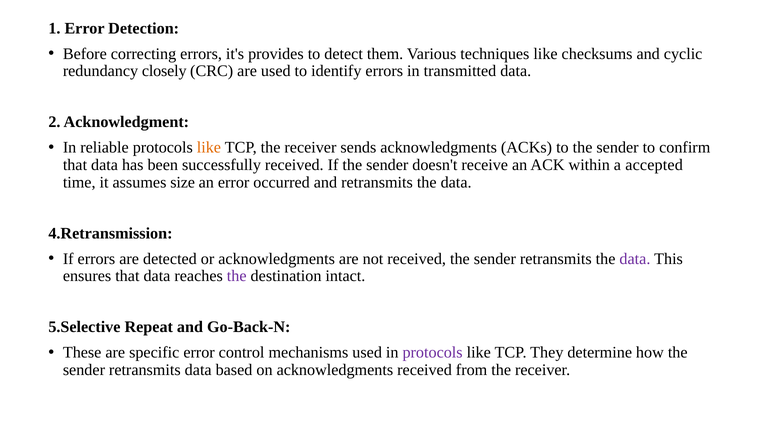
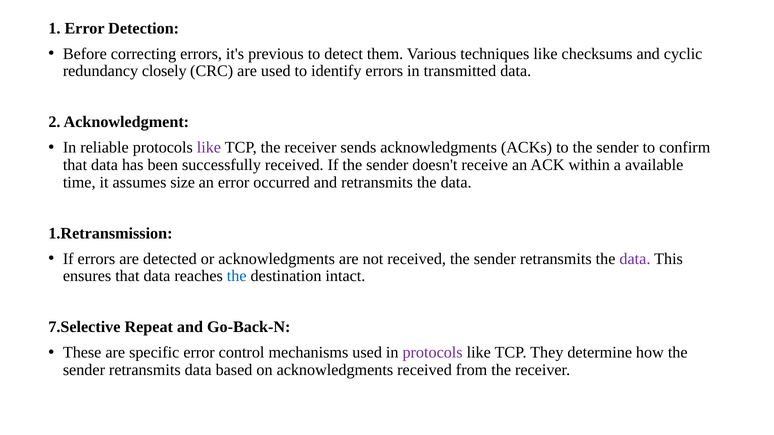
provides: provides -> previous
like at (209, 148) colour: orange -> purple
accepted: accepted -> available
4.Retransmission: 4.Retransmission -> 1.Retransmission
the at (237, 276) colour: purple -> blue
5.Selective: 5.Selective -> 7.Selective
